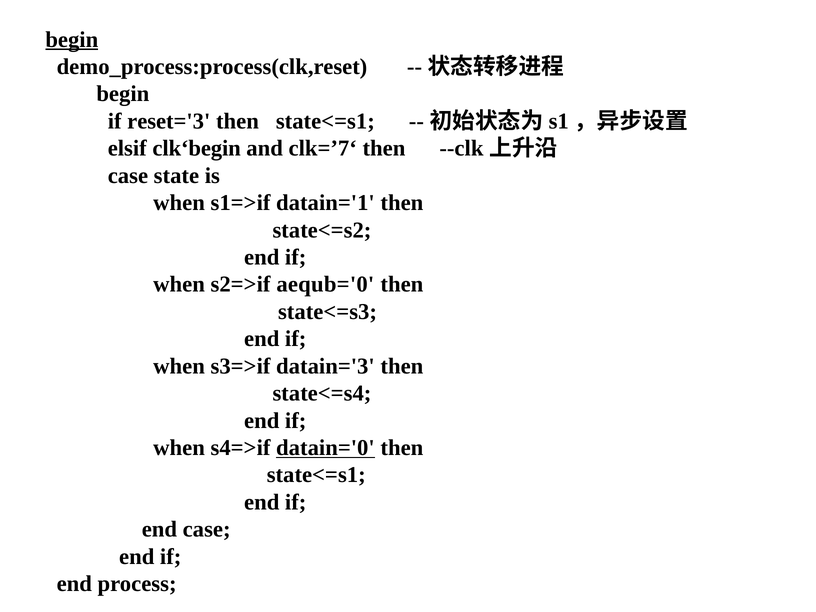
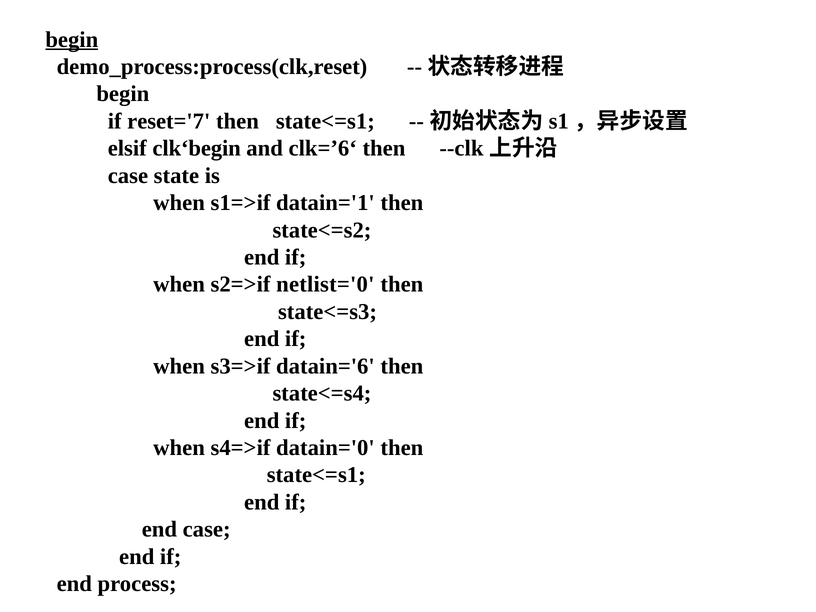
reset='3: reset='3 -> reset='7
clk=’7‘: clk=’7‘ -> clk=’6‘
aequb='0: aequb='0 -> netlist='0
datain='3: datain='3 -> datain='6
datain='0 underline: present -> none
